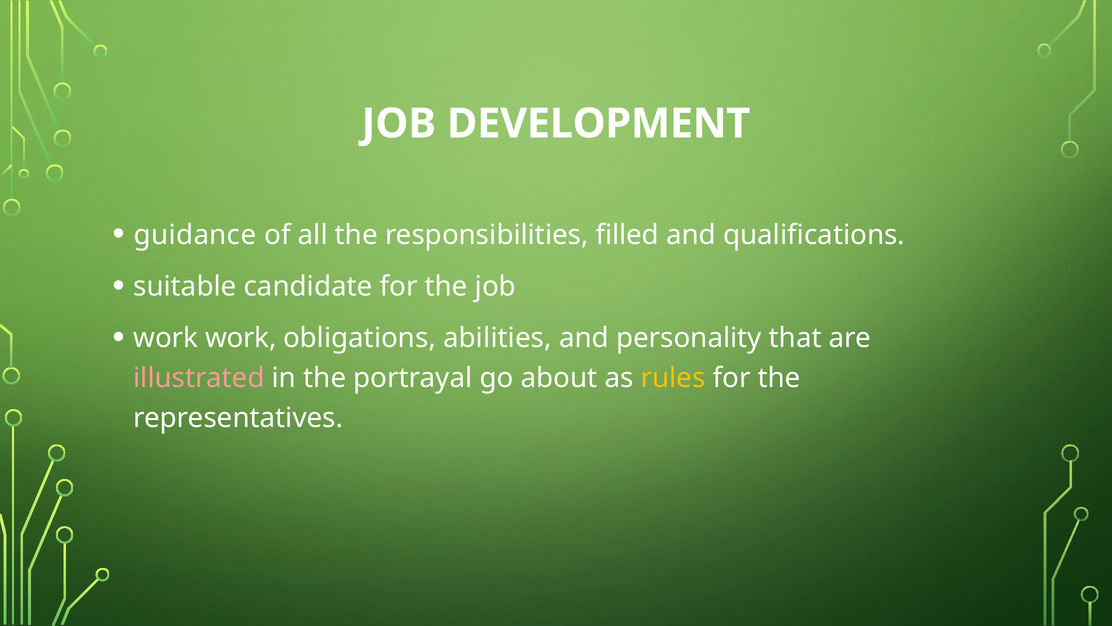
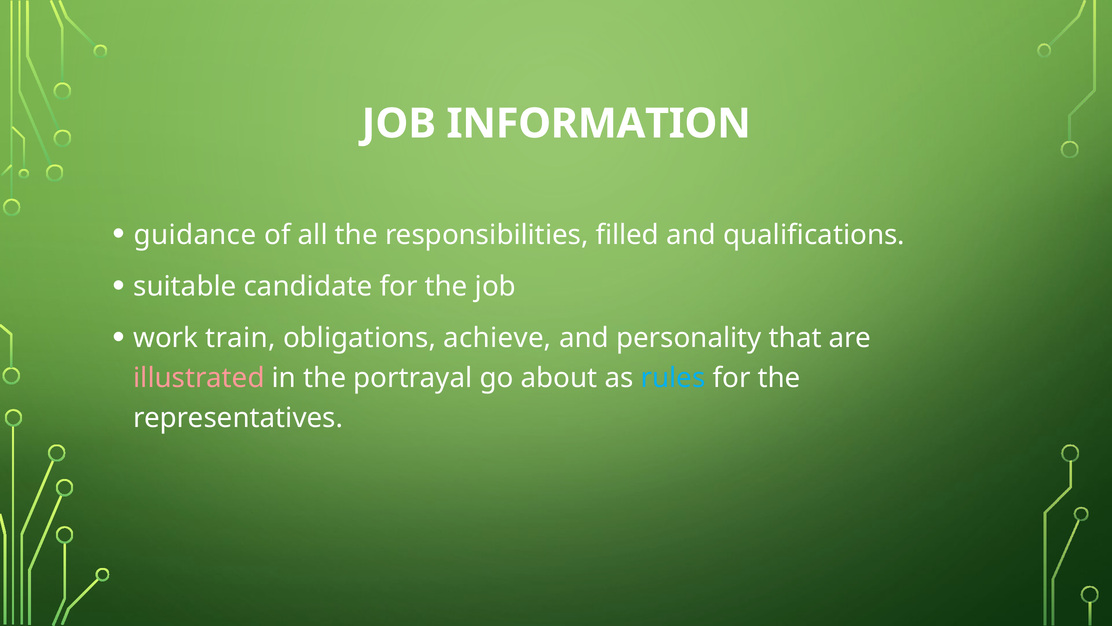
DEVELOPMENT: DEVELOPMENT -> INFORMATION
work work: work -> train
abilities: abilities -> achieve
rules colour: yellow -> light blue
